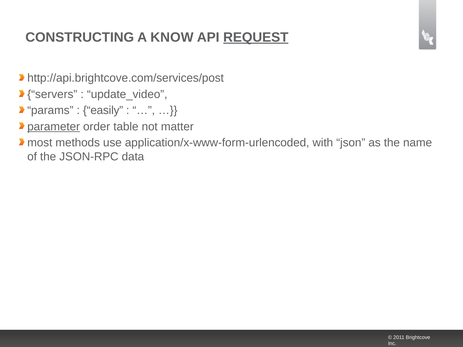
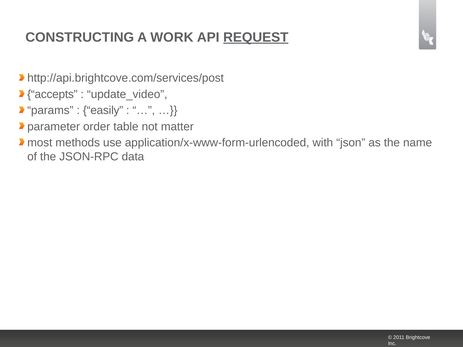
KNOW: KNOW -> WORK
servers: servers -> accepts
parameter underline: present -> none
